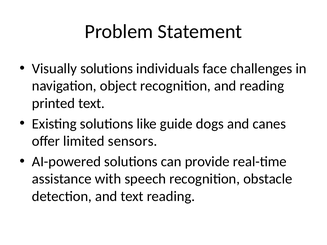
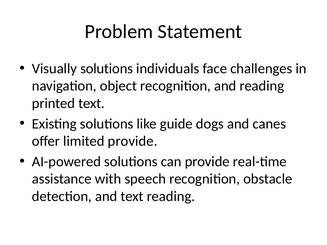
limited sensors: sensors -> provide
